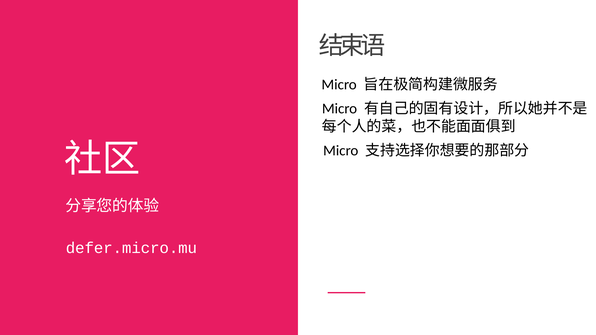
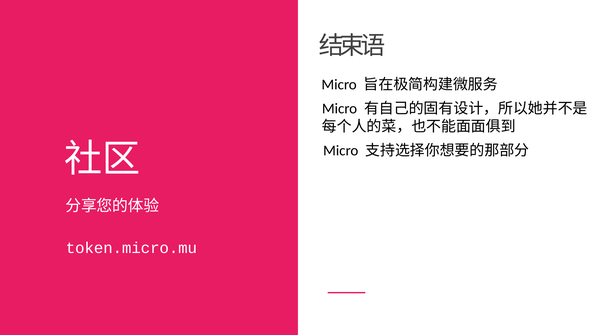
defer.micro.mu: defer.micro.mu -> token.micro.mu
